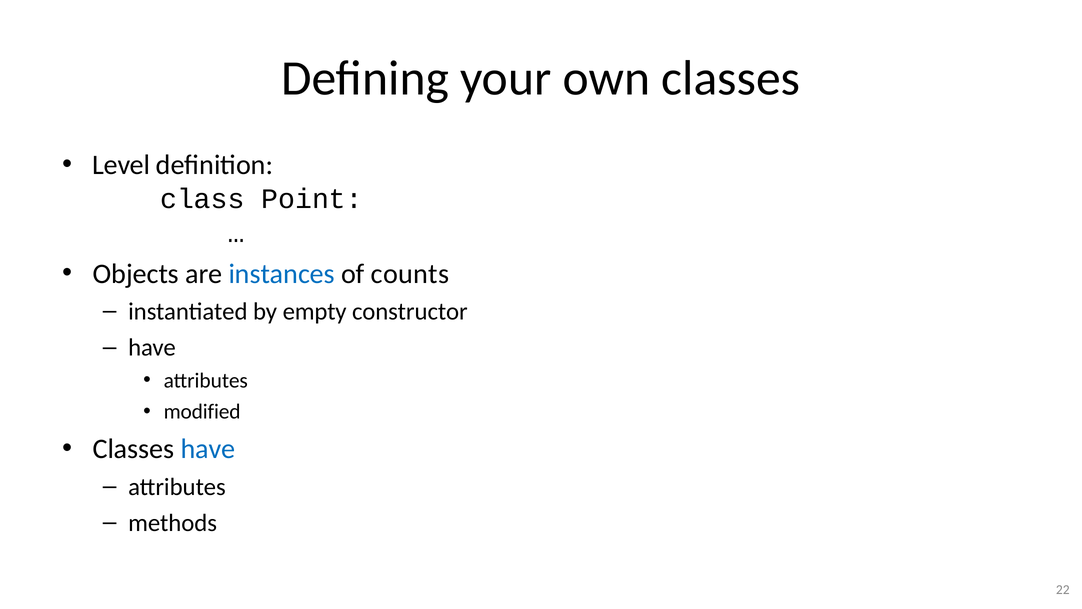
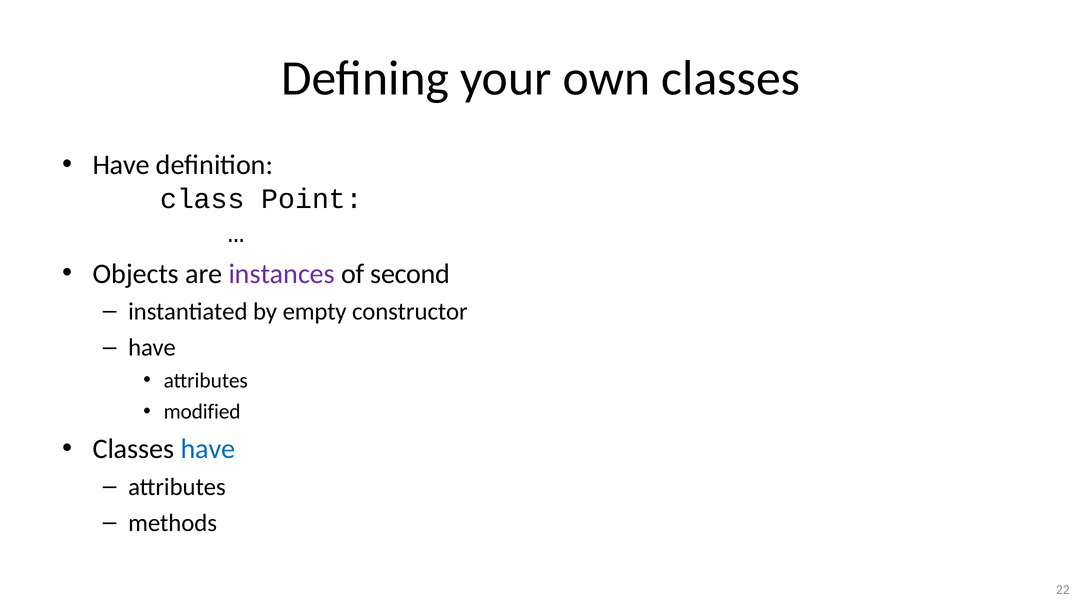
Level at (121, 165): Level -> Have
instances colour: blue -> purple
counts: counts -> second
